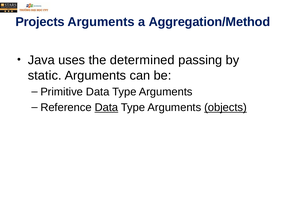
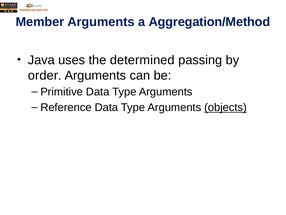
Projects: Projects -> Member
static: static -> order
Data at (106, 107) underline: present -> none
